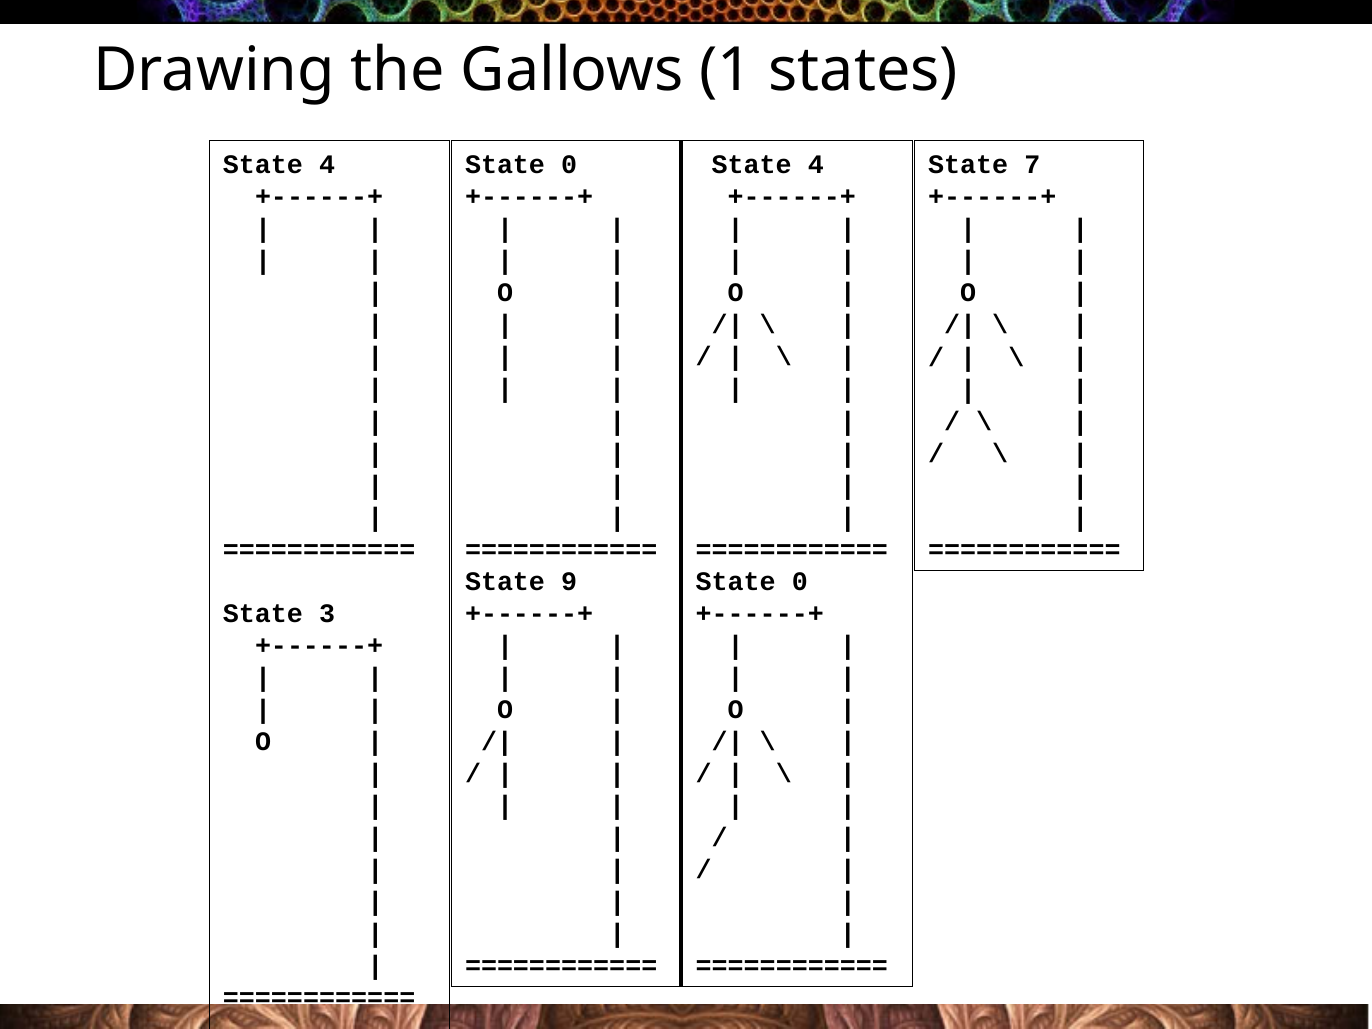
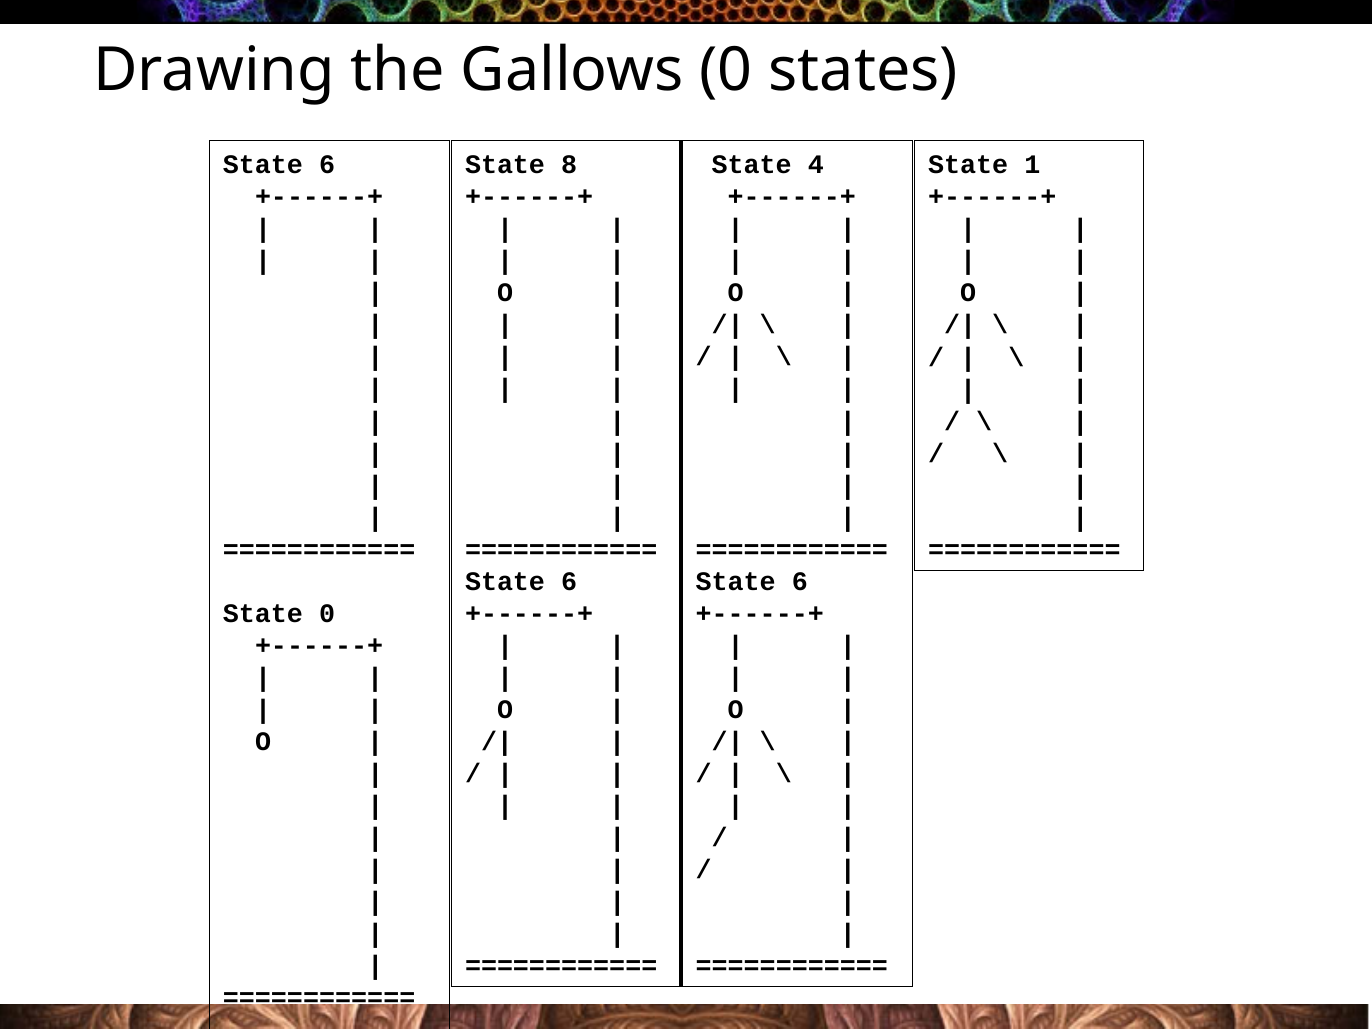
Gallows 1: 1 -> 0
4 at (327, 165): 4 -> 6
0 at (569, 165): 0 -> 8
7: 7 -> 1
9 at (569, 581): 9 -> 6
0 at (800, 581): 0 -> 6
State 3: 3 -> 0
